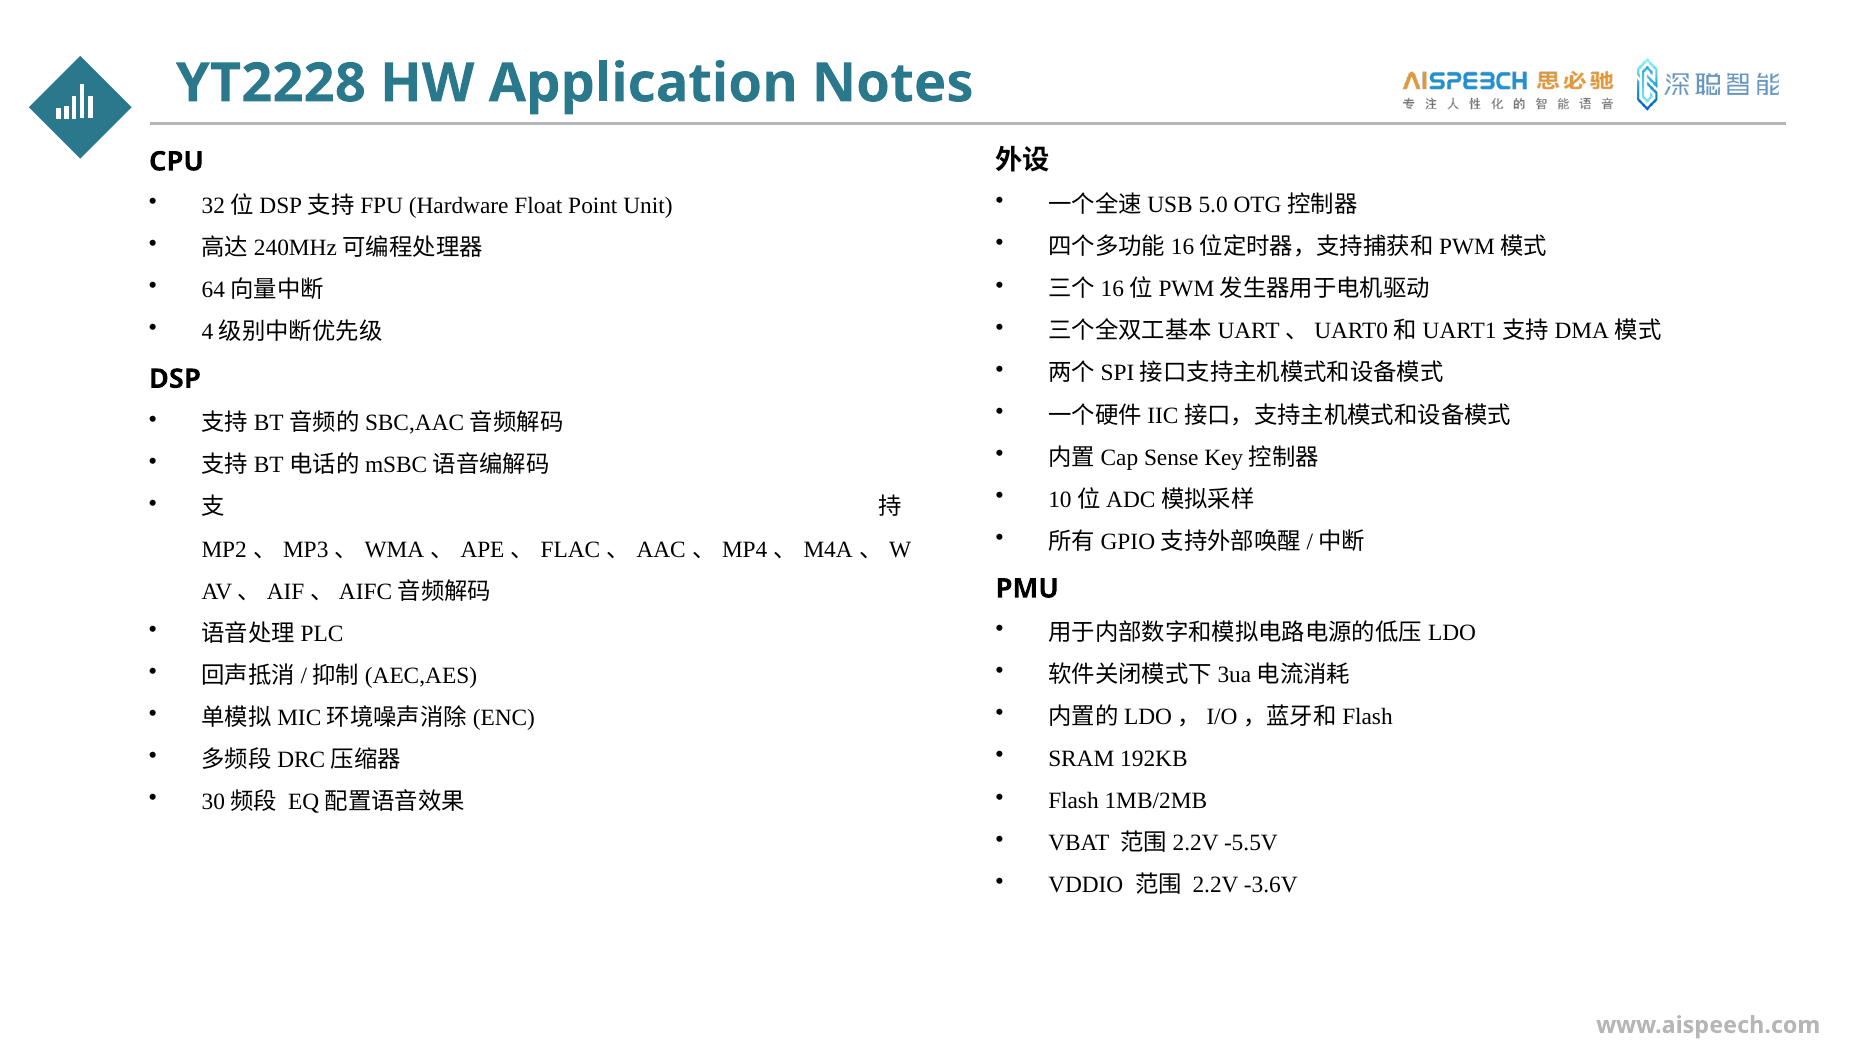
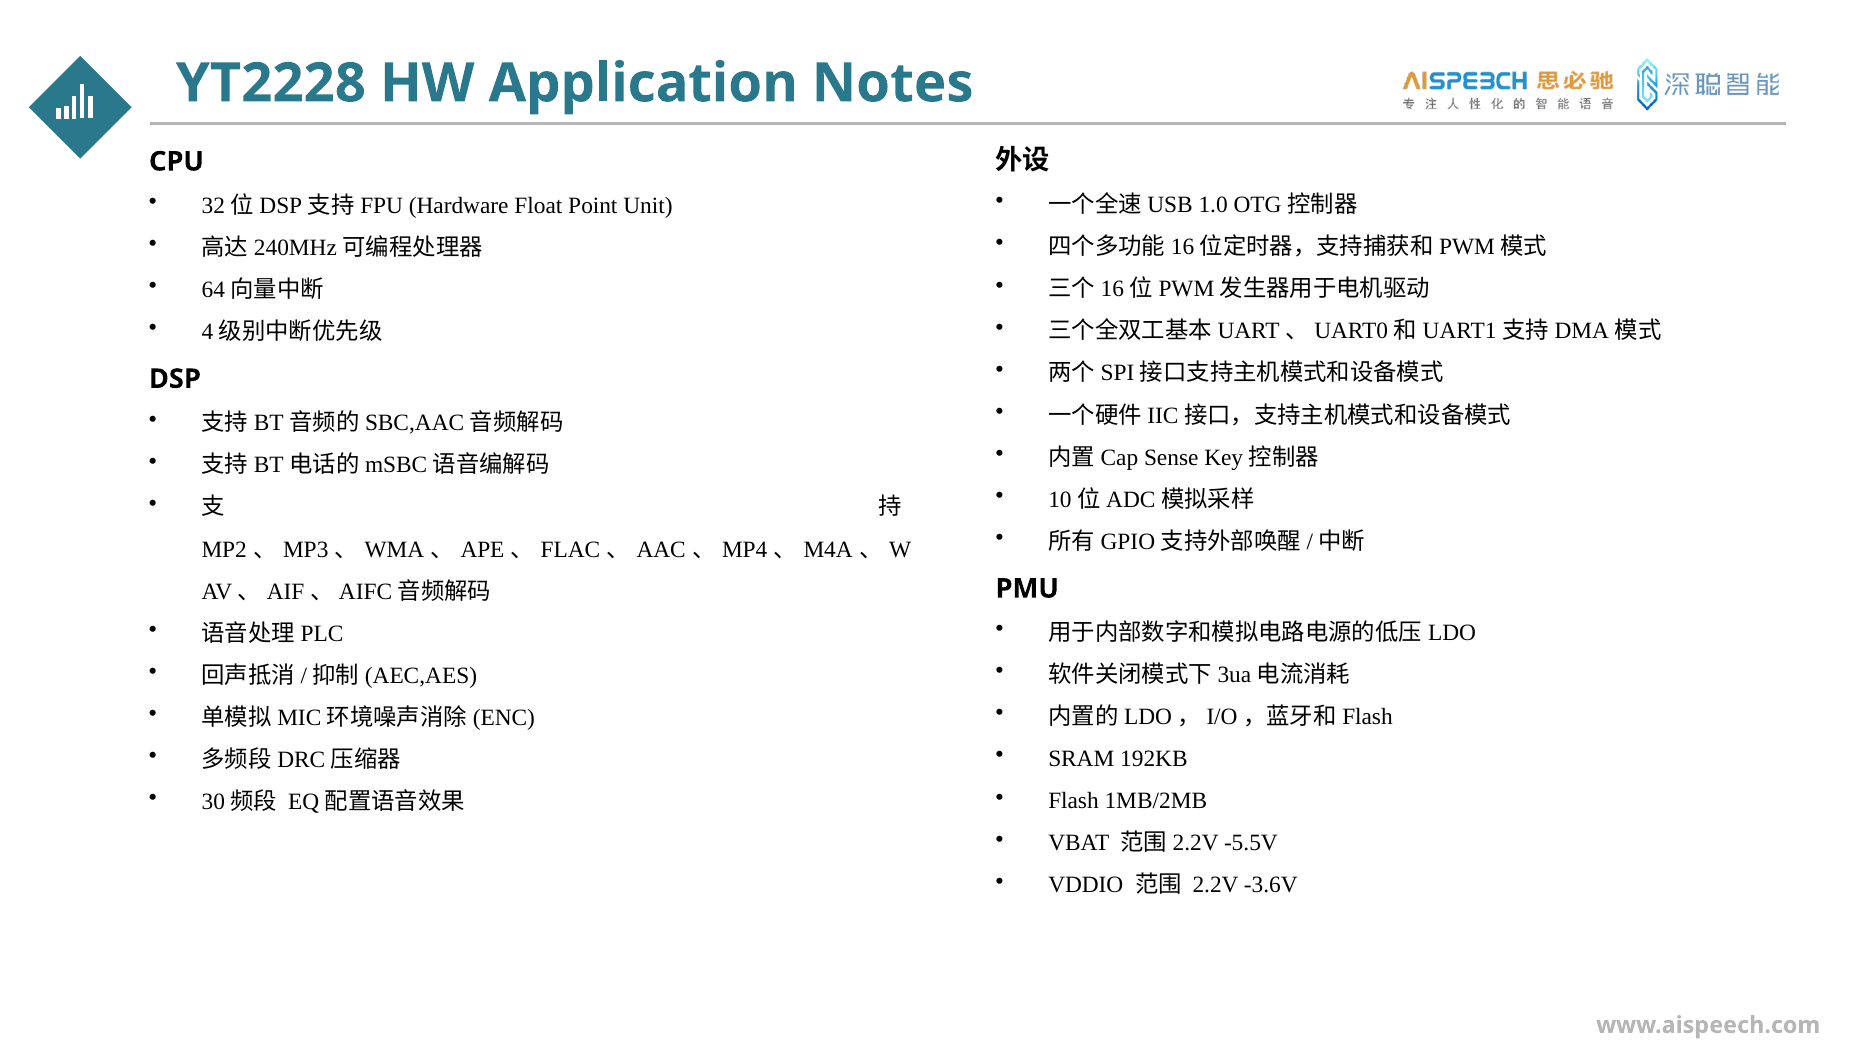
5.0: 5.0 -> 1.0
